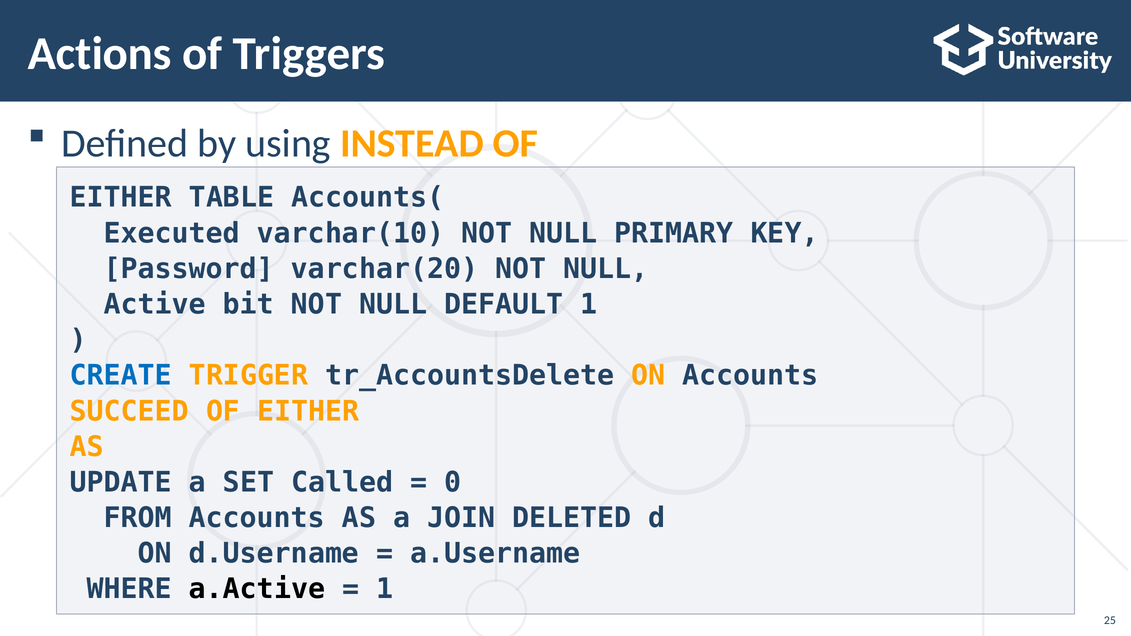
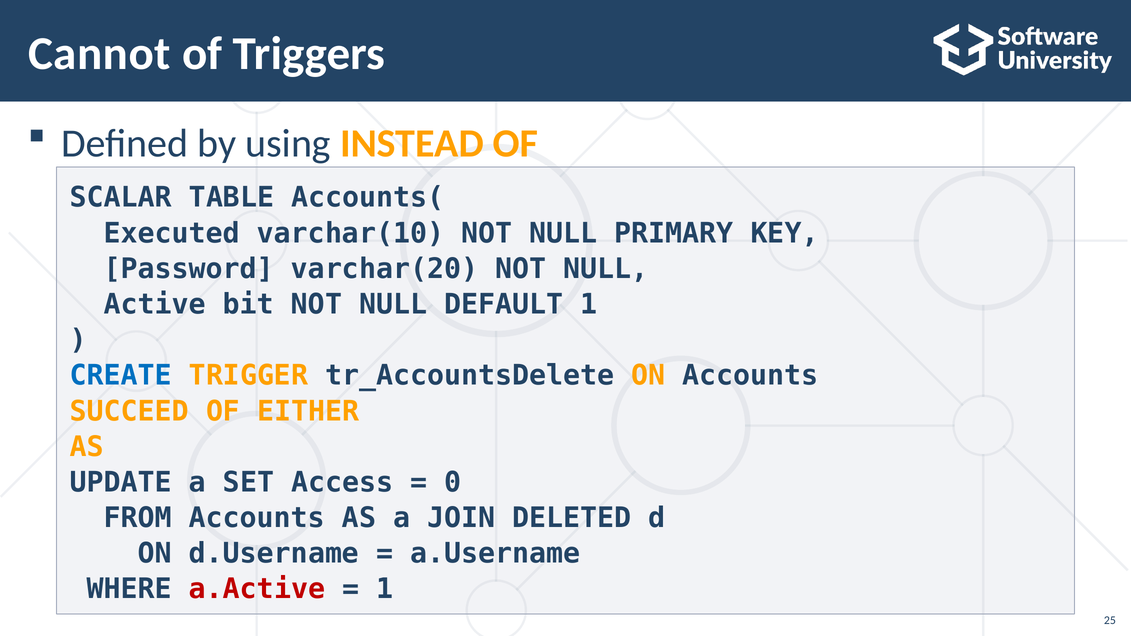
Actions: Actions -> Cannot
EITHER at (121, 198): EITHER -> SCALAR
Called: Called -> Access
a.Active colour: black -> red
